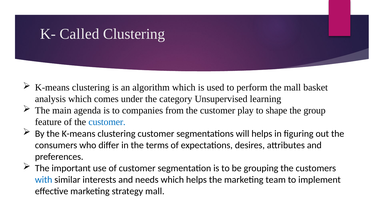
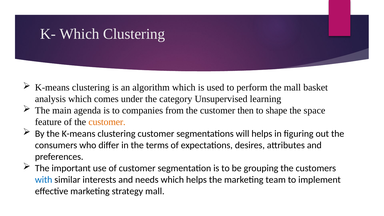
K- Called: Called -> Which
play: play -> then
group: group -> space
customer at (107, 122) colour: blue -> orange
